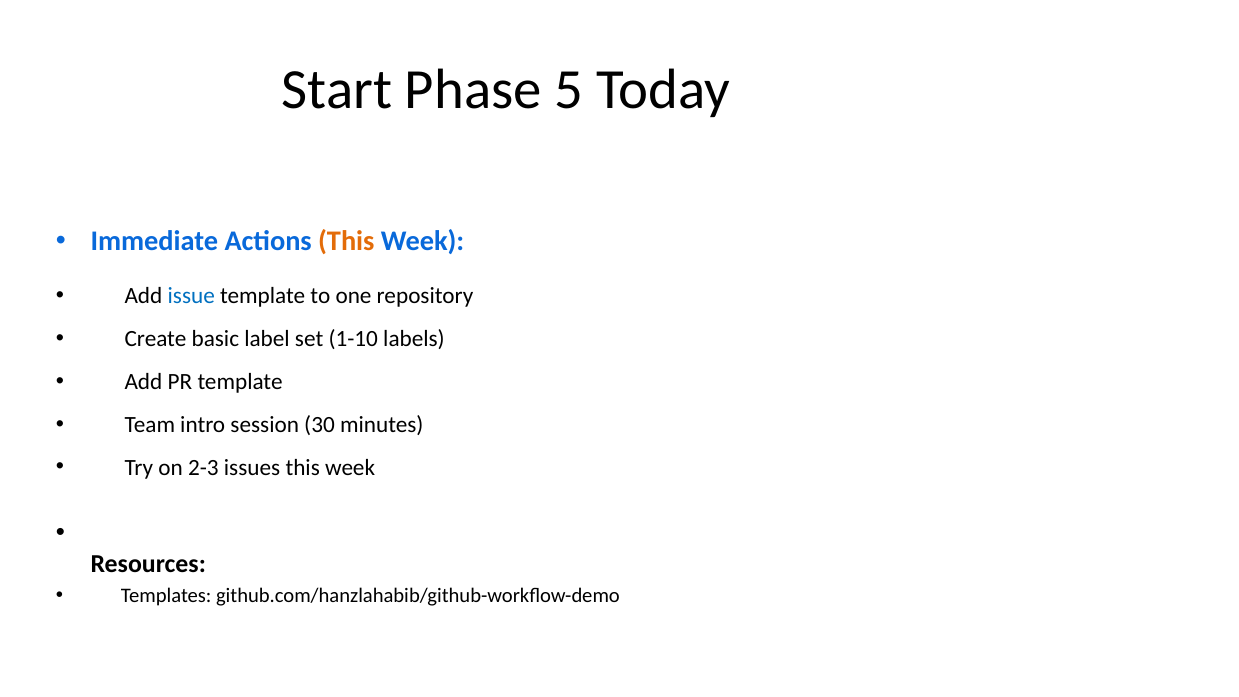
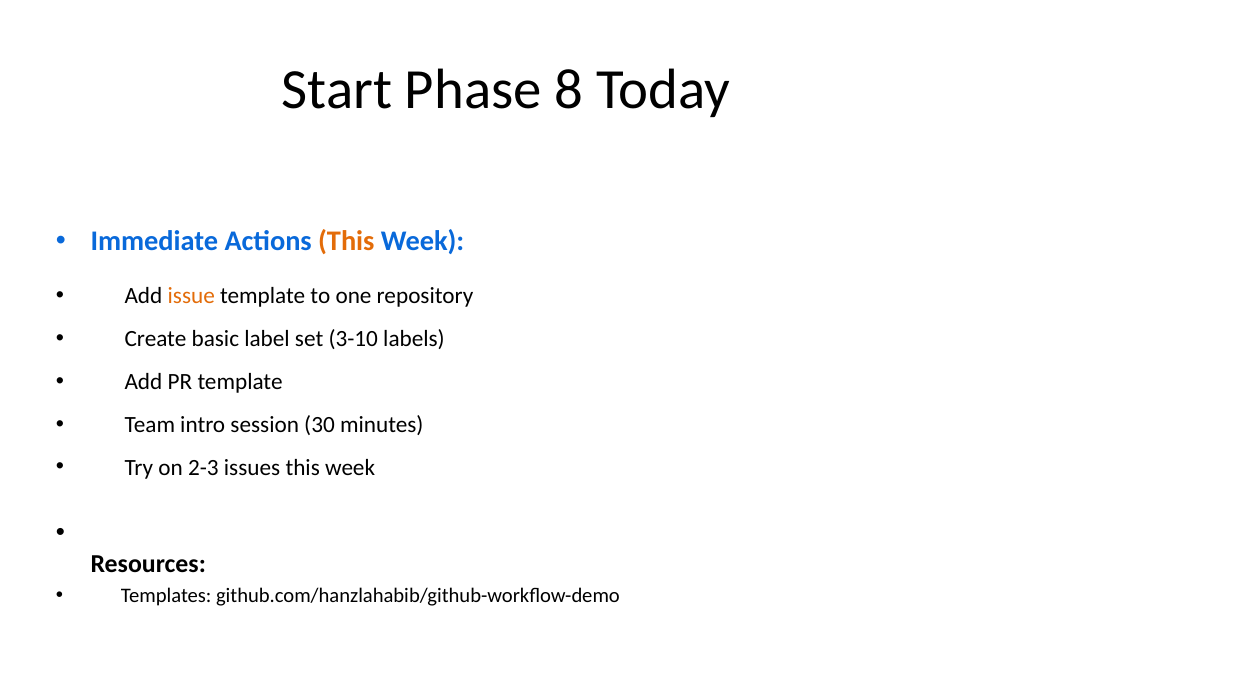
5: 5 -> 8
issue colour: blue -> orange
1-10: 1-10 -> 3-10
